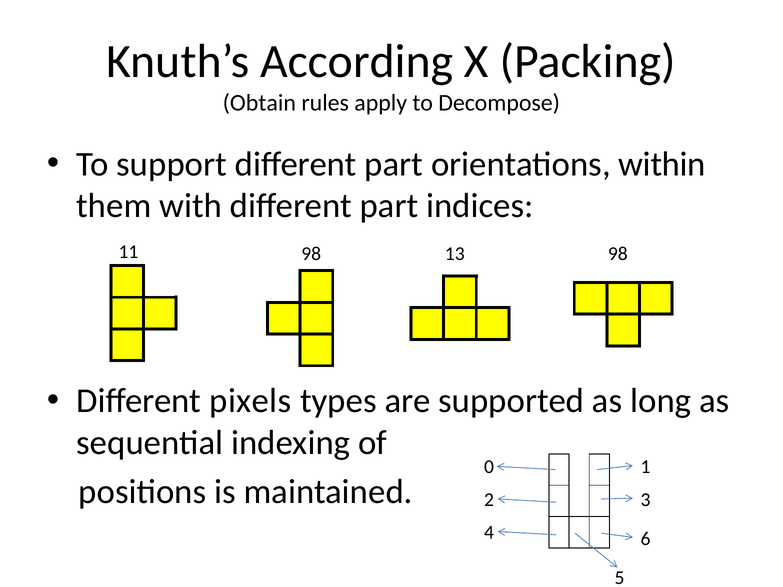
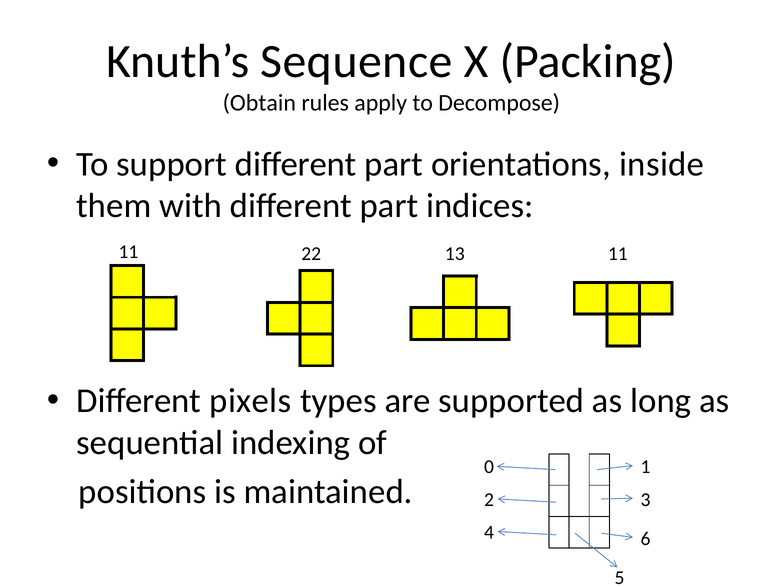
According: According -> Sequence
within: within -> inside
11 98: 98 -> 22
13 98: 98 -> 11
